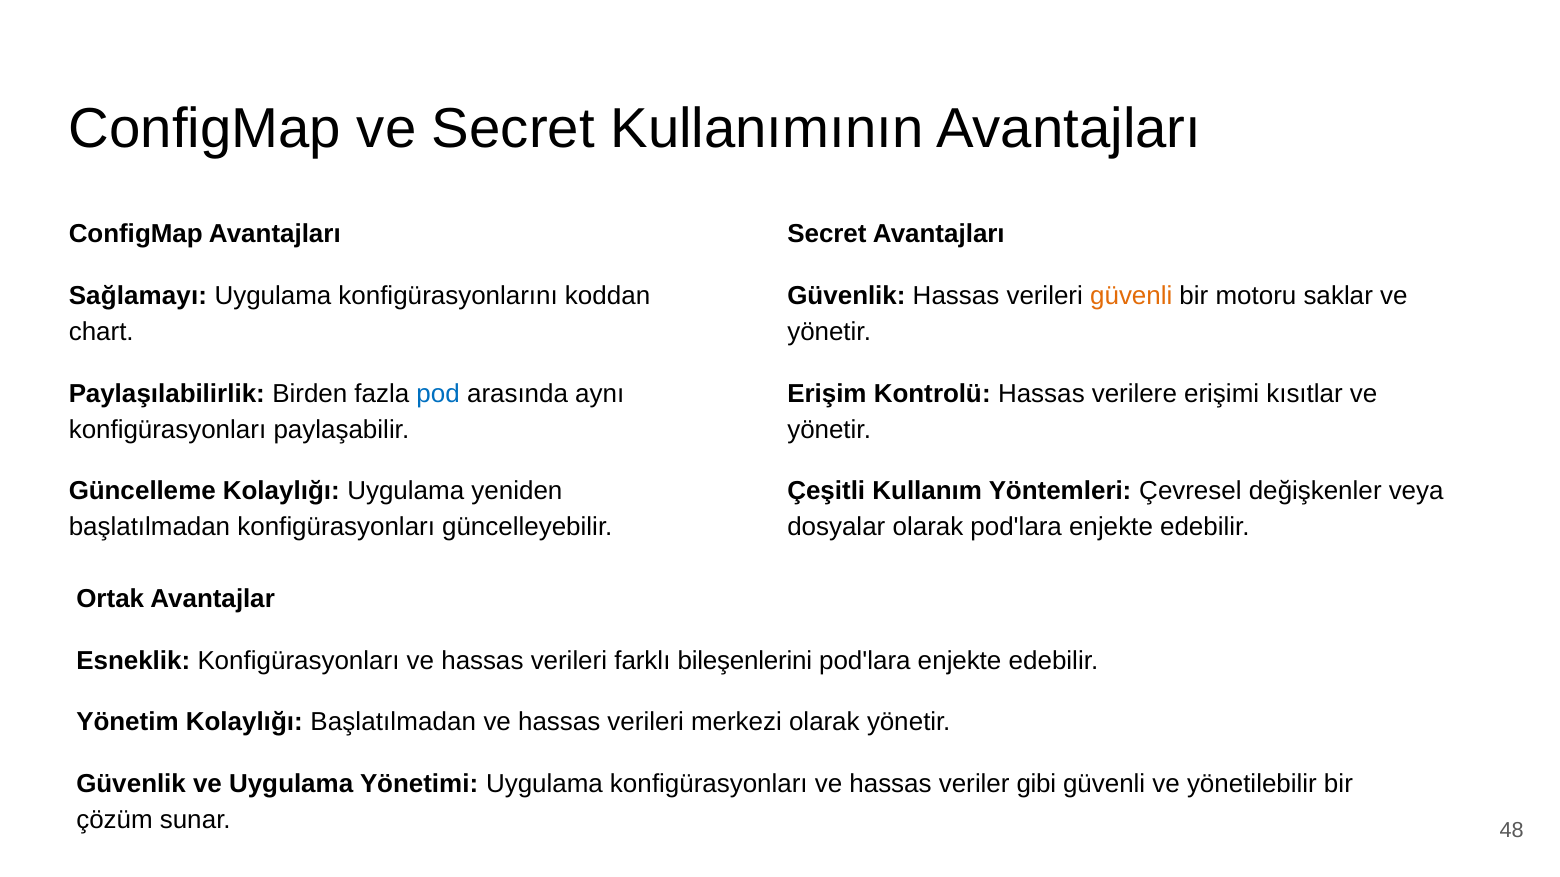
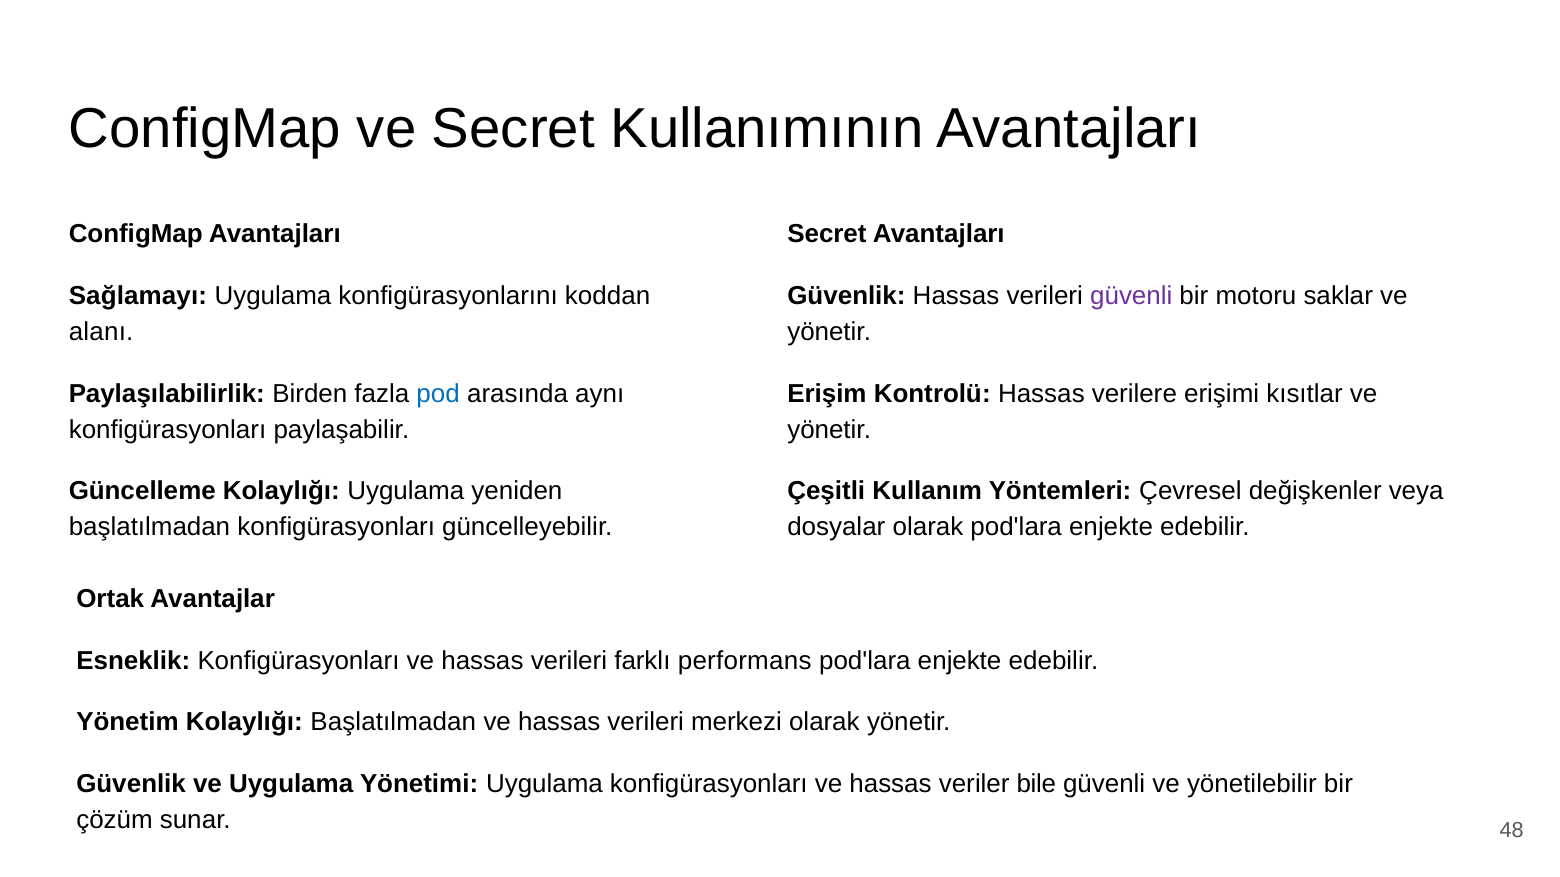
güvenli at (1131, 296) colour: orange -> purple
chart: chart -> alanı
bileşenlerini: bileşenlerini -> performans
gibi: gibi -> bile
